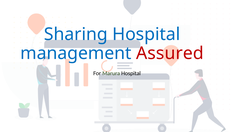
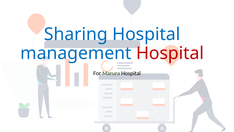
management Assured: Assured -> Hospital
